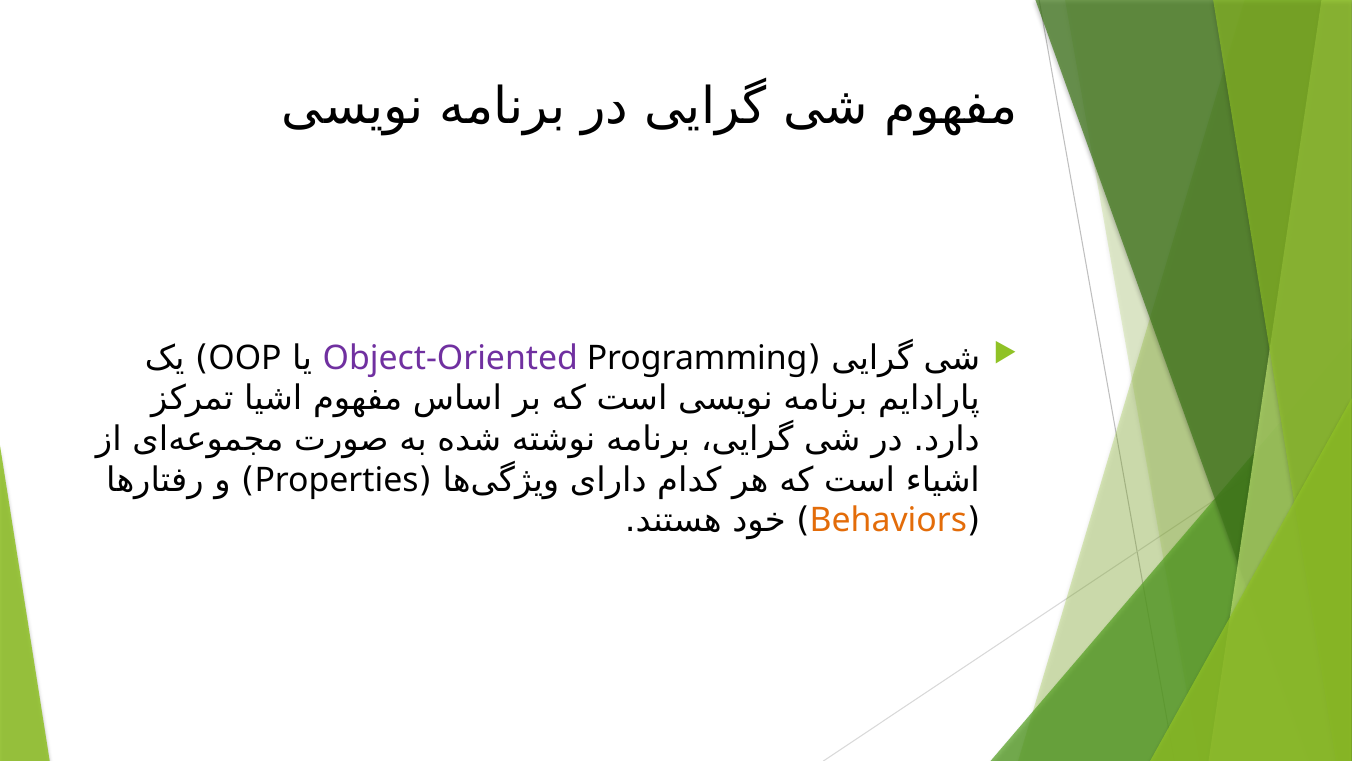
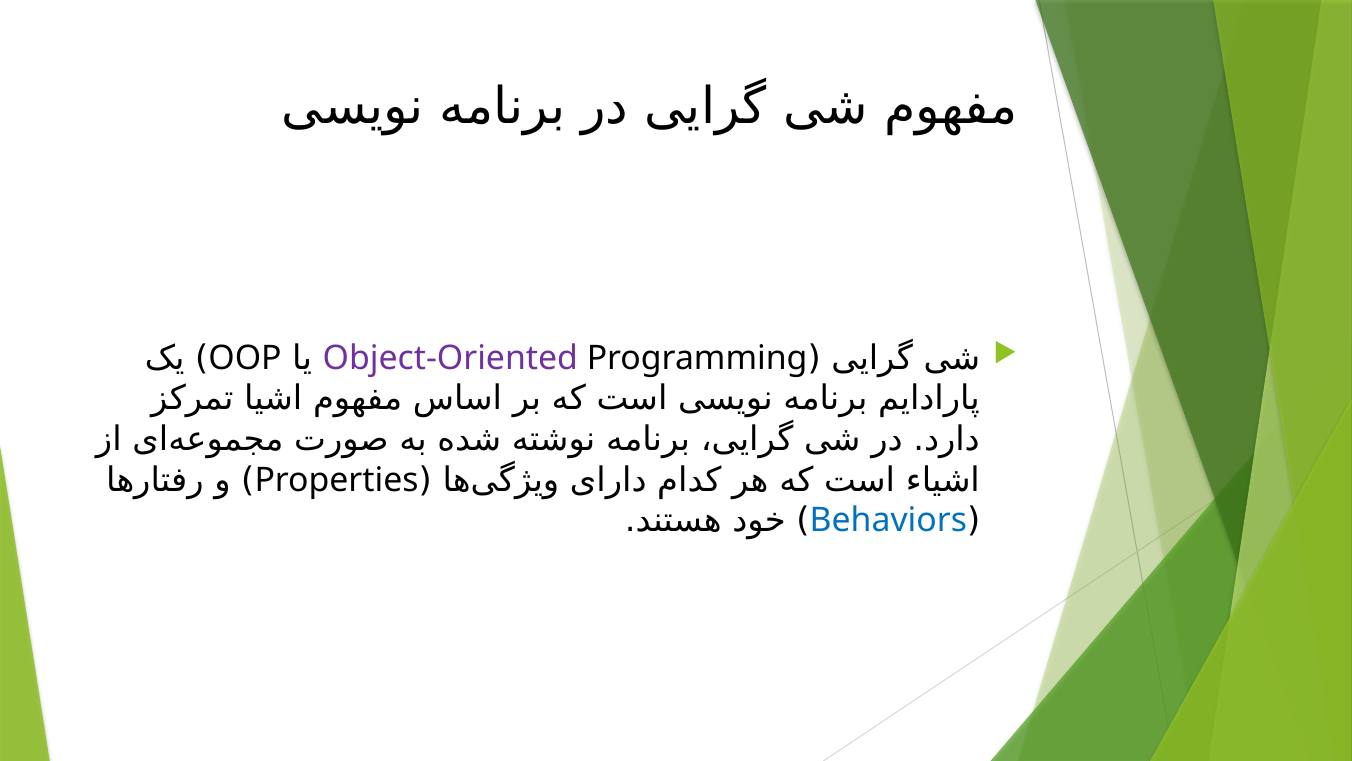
Behaviors colour: orange -> blue
